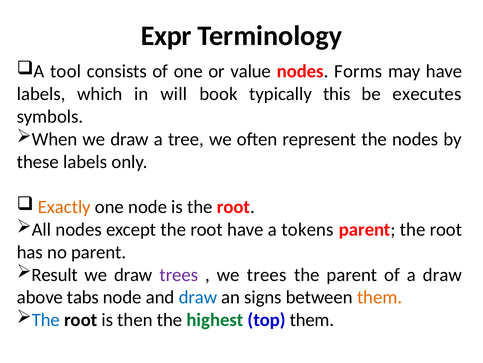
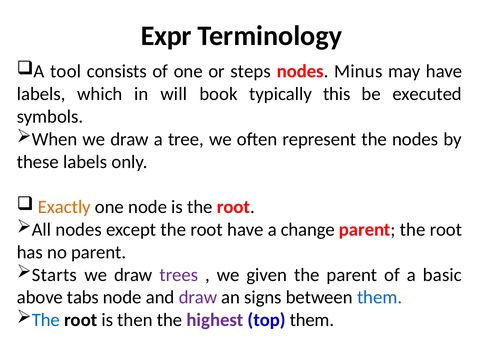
value: value -> steps
Forms: Forms -> Minus
executes: executes -> executed
tokens: tokens -> change
Result: Result -> Starts
we trees: trees -> given
a draw: draw -> basic
draw at (198, 297) colour: blue -> purple
them at (380, 297) colour: orange -> blue
highest colour: green -> purple
